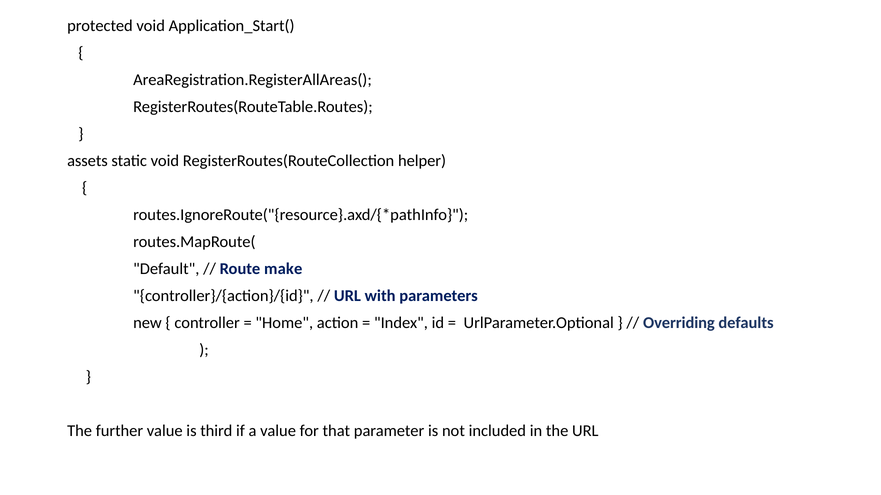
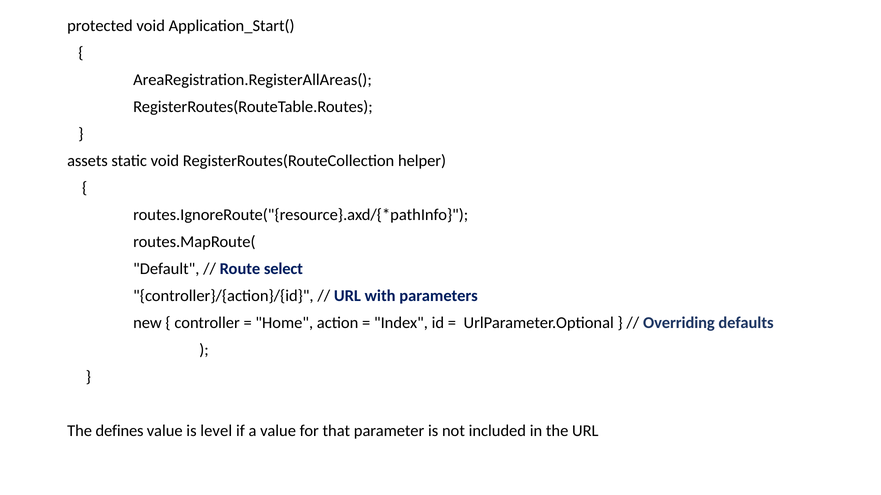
make: make -> select
further: further -> defines
third: third -> level
